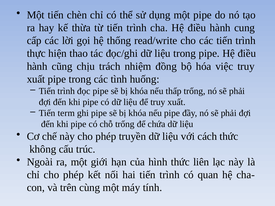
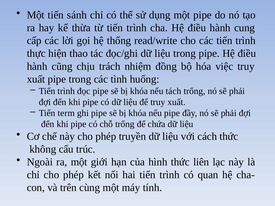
chèn: chèn -> sánh
thấp: thấp -> tách
